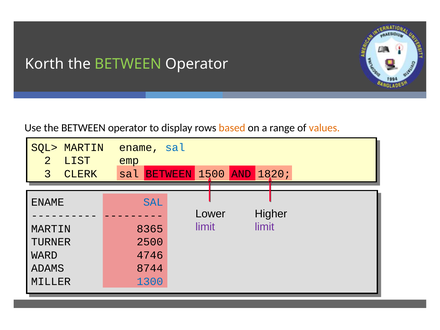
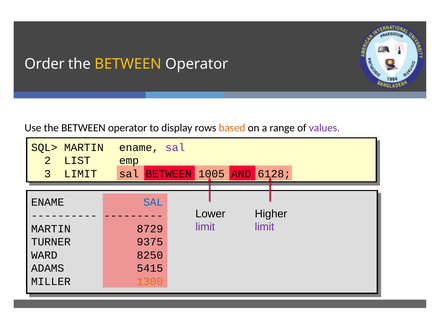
Korth: Korth -> Order
BETWEEN at (128, 64) colour: light green -> yellow
values colour: orange -> purple
sal at (175, 147) colour: blue -> purple
3 CLERK: CLERK -> LIMIT
1500: 1500 -> 1005
1820: 1820 -> 6128
8365: 8365 -> 8729
2500: 2500 -> 9375
4746: 4746 -> 8250
8744: 8744 -> 5415
1300 colour: blue -> orange
